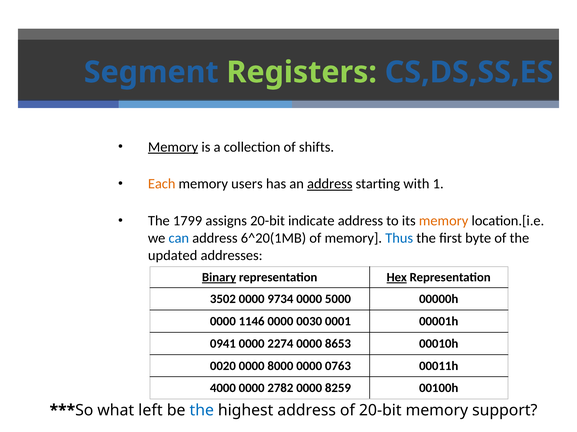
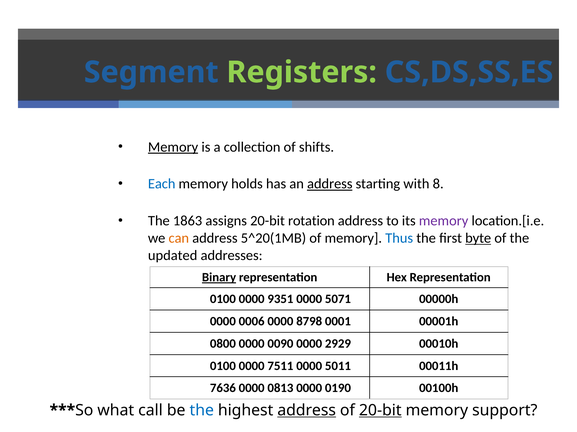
Each colour: orange -> blue
users: users -> holds
1: 1 -> 8
1799: 1799 -> 1863
indicate: indicate -> rotation
memory at (444, 221) colour: orange -> purple
can colour: blue -> orange
6^20(1MB: 6^20(1MB -> 5^20(1MB
byte underline: none -> present
Hex underline: present -> none
3502 at (223, 300): 3502 -> 0100
9734: 9734 -> 9351
5000: 5000 -> 5071
1146: 1146 -> 0006
0030: 0030 -> 8798
0941: 0941 -> 0800
2274: 2274 -> 0090
8653: 8653 -> 2929
0020 at (223, 366): 0020 -> 0100
8000: 8000 -> 7511
0763: 0763 -> 5011
4000: 4000 -> 7636
2782: 2782 -> 0813
8259: 8259 -> 0190
left: left -> call
address at (307, 411) underline: none -> present
20-bit at (380, 411) underline: none -> present
